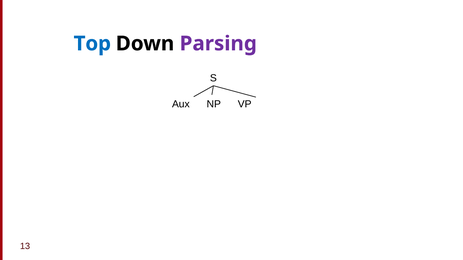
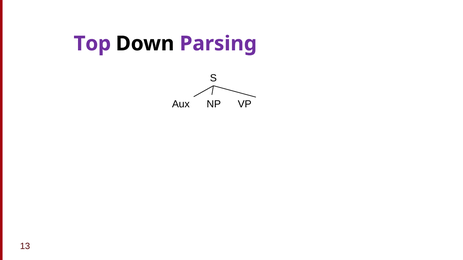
Top colour: blue -> purple
